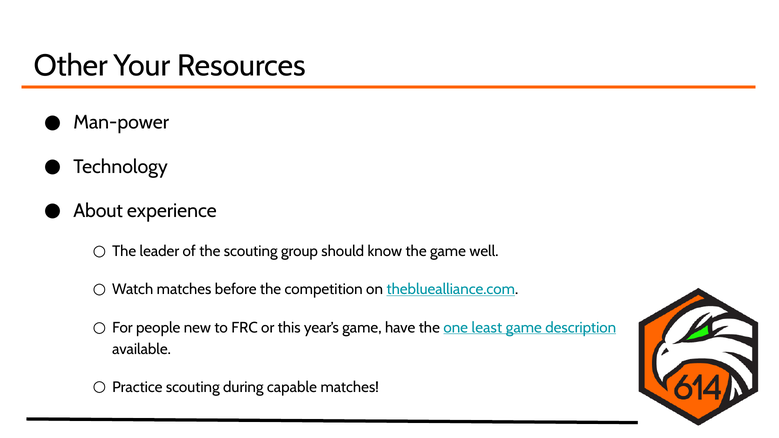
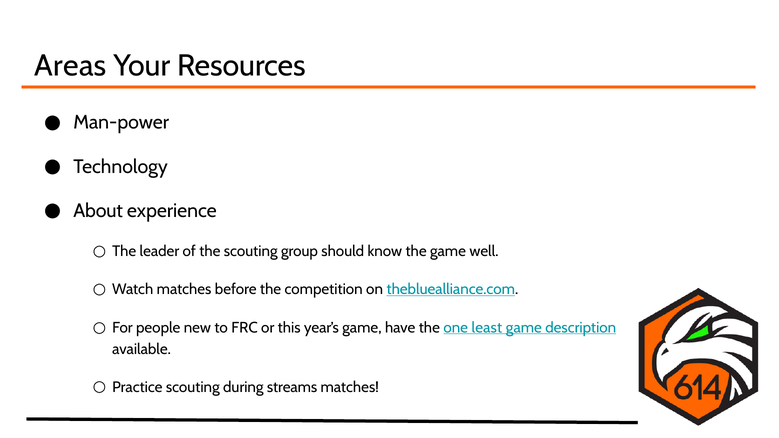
Other: Other -> Areas
capable: capable -> streams
